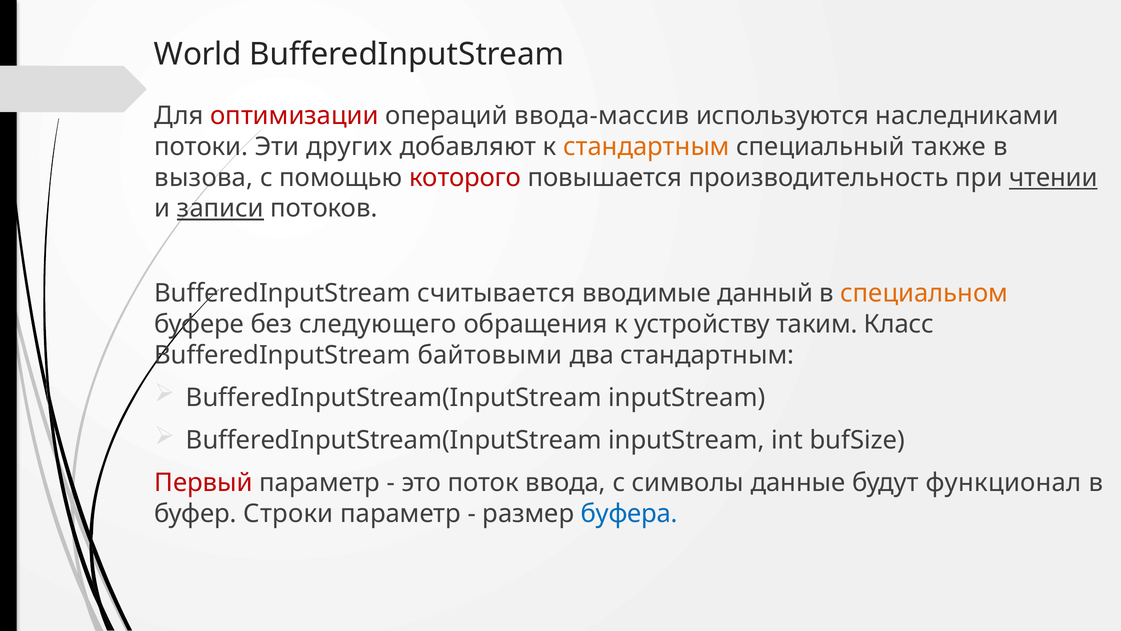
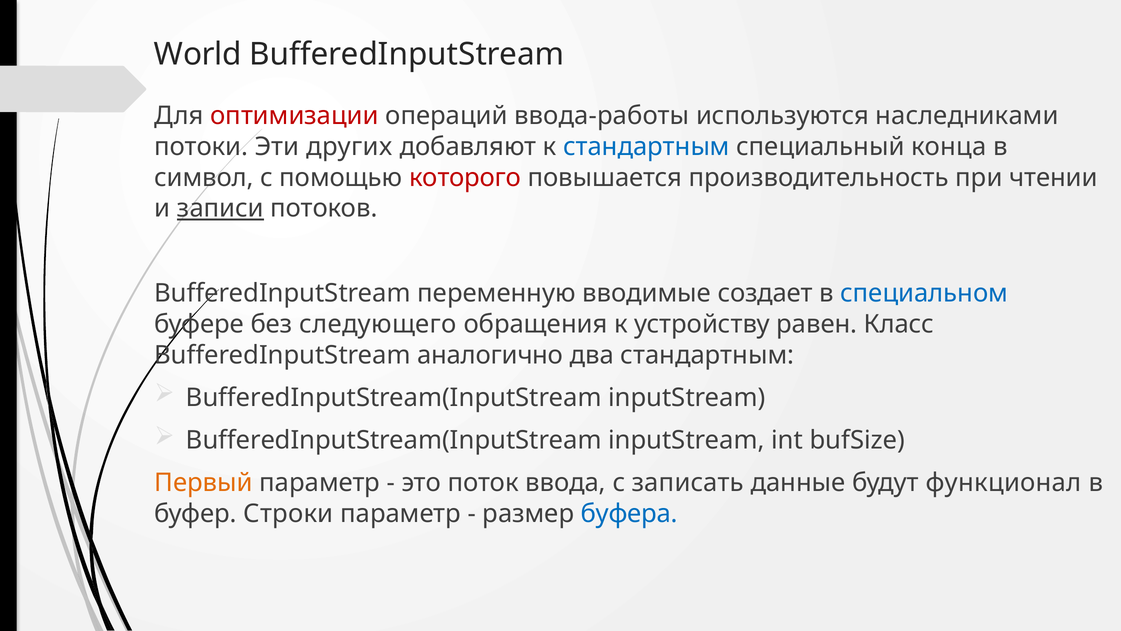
ввода-массив: ввода-массив -> ввода-работы
стандартным at (646, 147) colour: orange -> blue
также: также -> конца
вызова: вызова -> символ
чтении underline: present -> none
считывается: считывается -> переменную
данный: данный -> создает
специальном colour: orange -> blue
таким: таким -> равен
байтовыми: байтовыми -> аналогично
Первый colour: red -> orange
символы: символы -> записать
